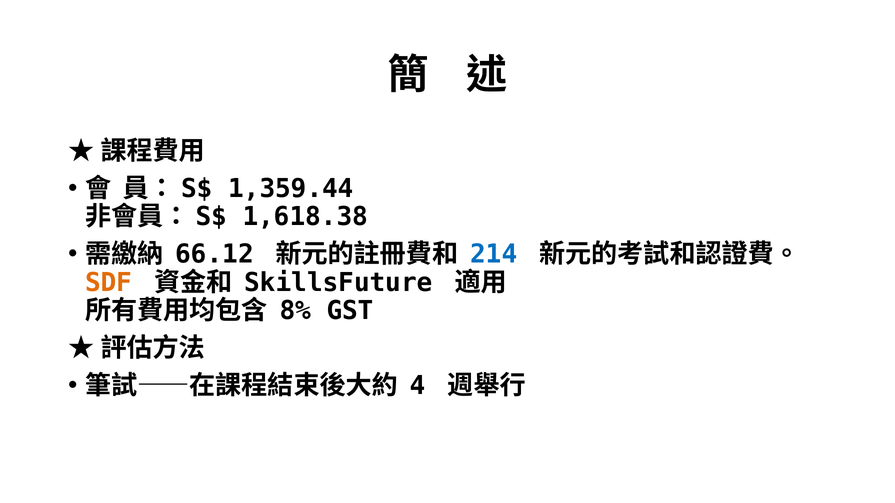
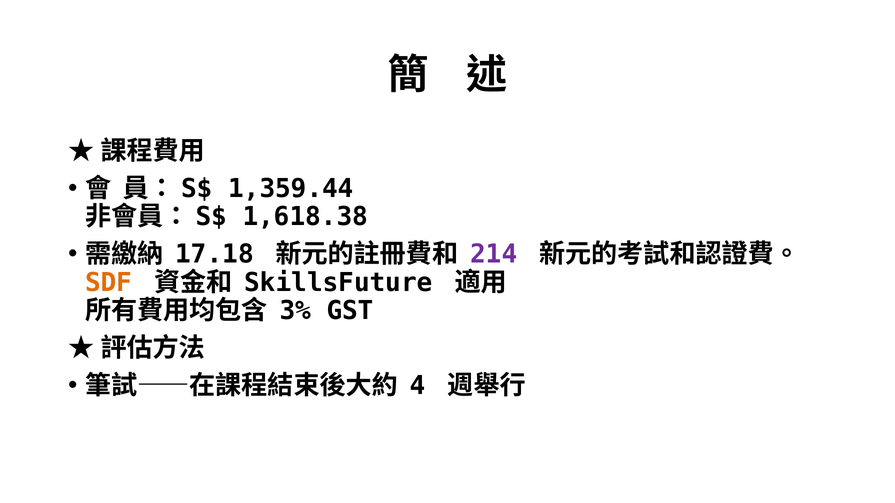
66.12: 66.12 -> 17.18
214 colour: blue -> purple
8%: 8% -> 3%
